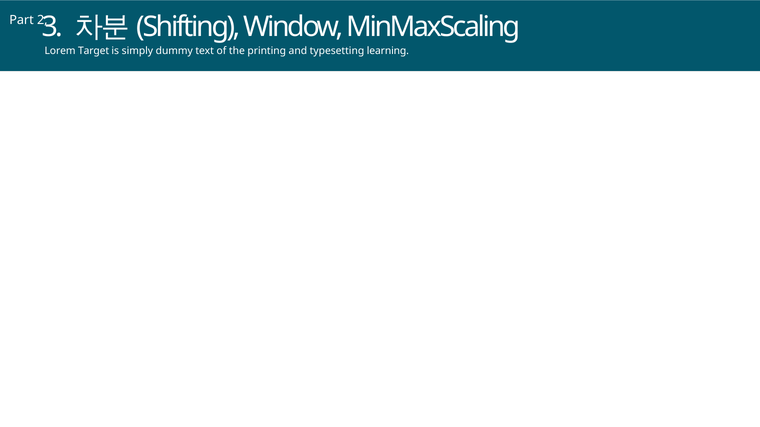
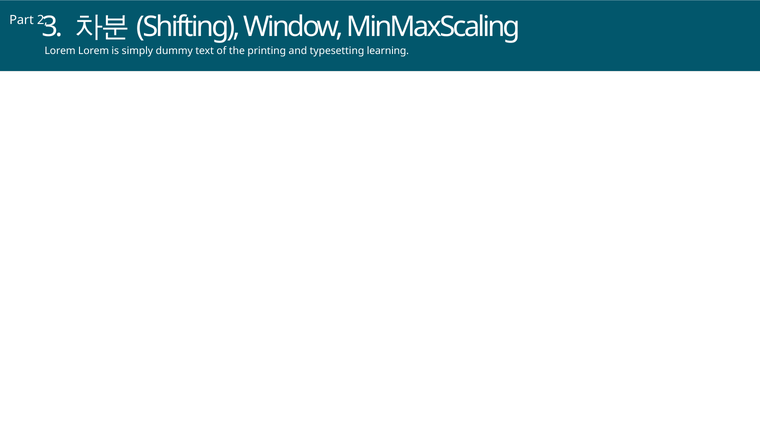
Lorem Target: Target -> Lorem
